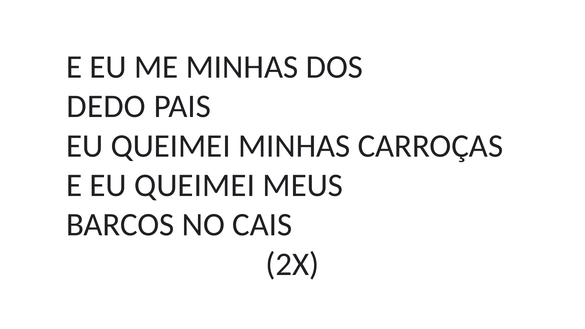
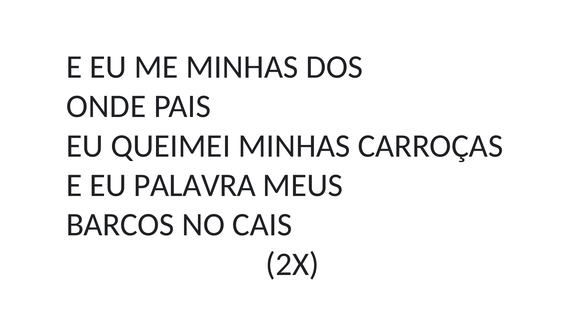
DEDO: DEDO -> ONDE
E EU QUEIMEI: QUEIMEI -> PALAVRA
